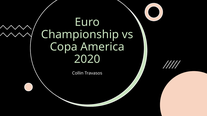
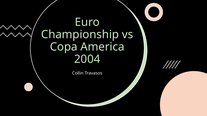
2020: 2020 -> 2004
